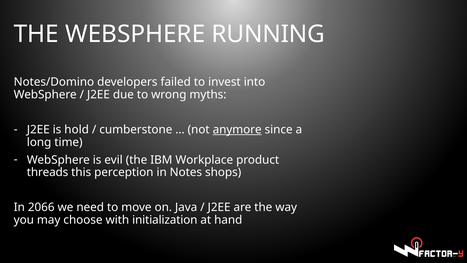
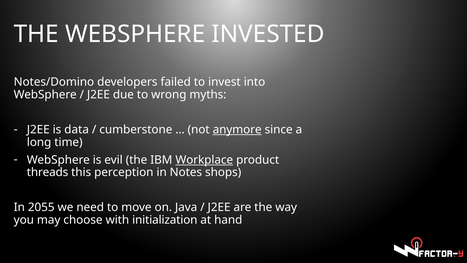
RUNNING: RUNNING -> INVESTED
hold: hold -> data
Workplace underline: none -> present
2066: 2066 -> 2055
